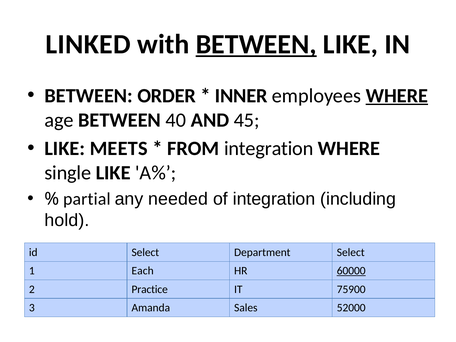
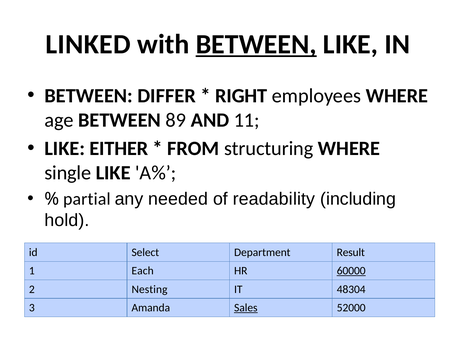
ORDER: ORDER -> DIFFER
INNER: INNER -> RIGHT
WHERE at (397, 96) underline: present -> none
40: 40 -> 89
45: 45 -> 11
MEETS: MEETS -> EITHER
FROM integration: integration -> structuring
of integration: integration -> readability
Department Select: Select -> Result
Practice: Practice -> Nesting
75900: 75900 -> 48304
Sales underline: none -> present
